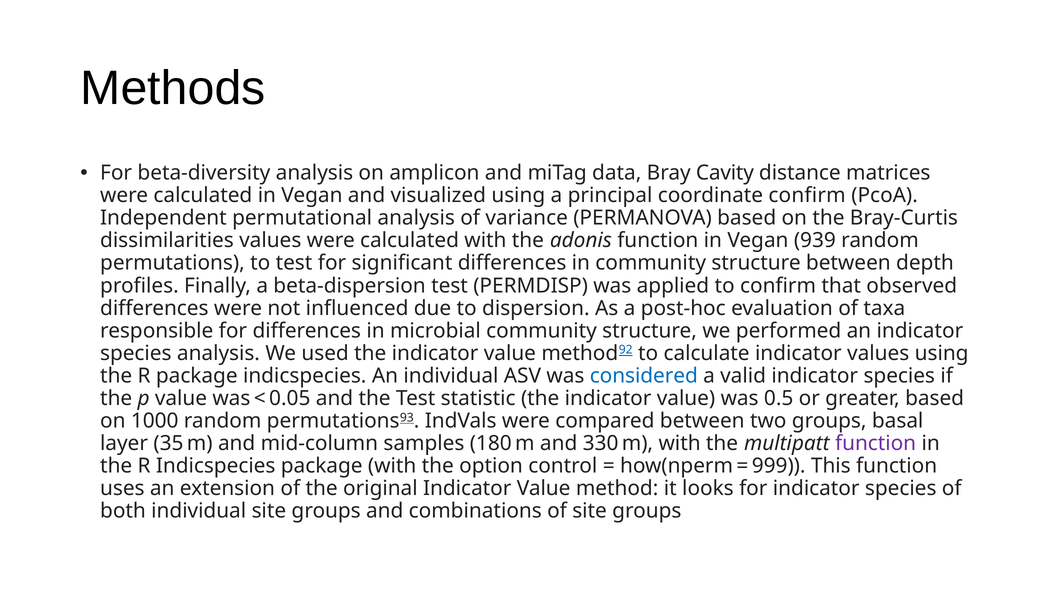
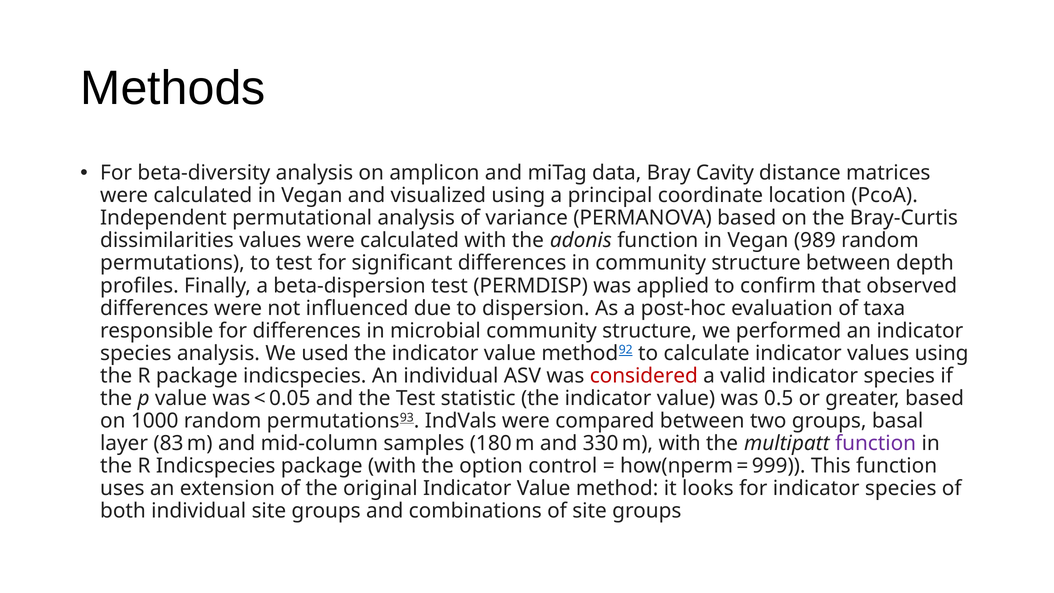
coordinate confirm: confirm -> location
939: 939 -> 989
considered colour: blue -> red
35: 35 -> 83
